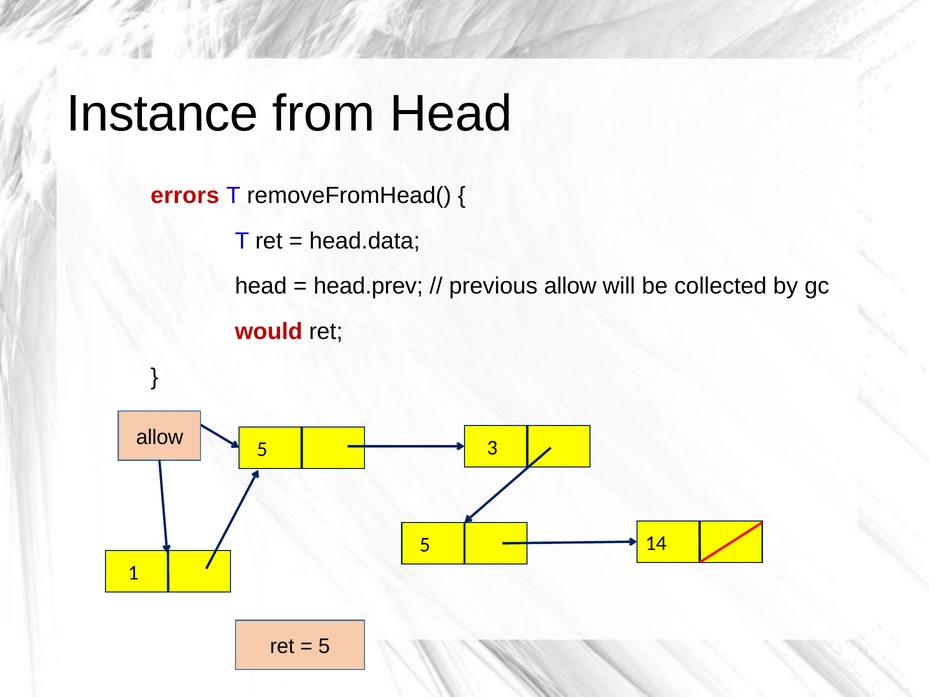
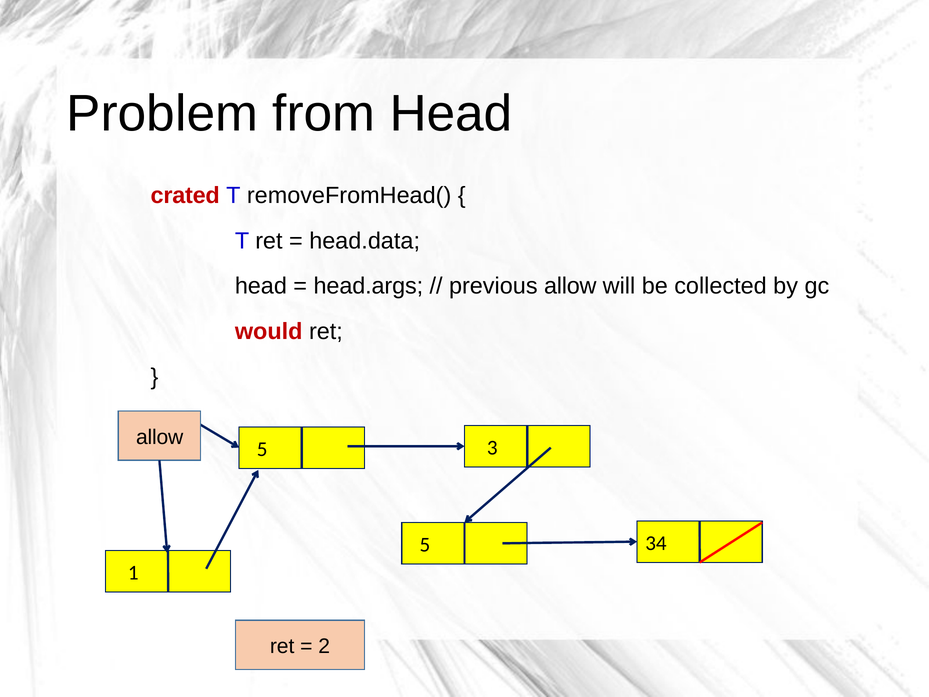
Instance: Instance -> Problem
errors: errors -> crated
head.prev: head.prev -> head.args
14: 14 -> 34
5 at (324, 646): 5 -> 2
